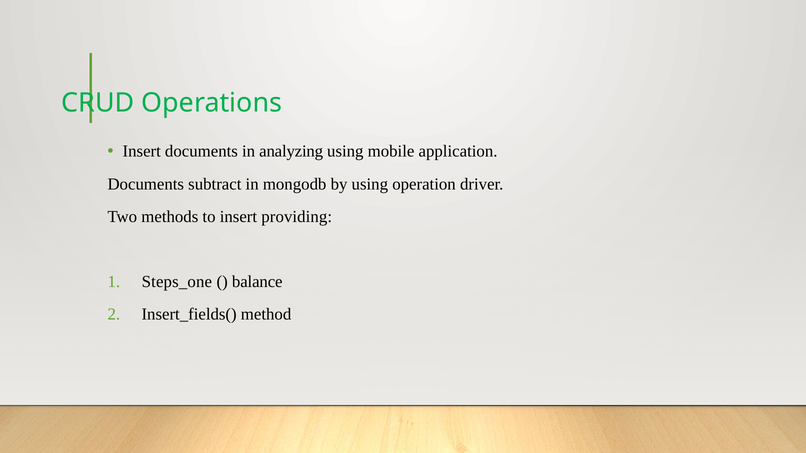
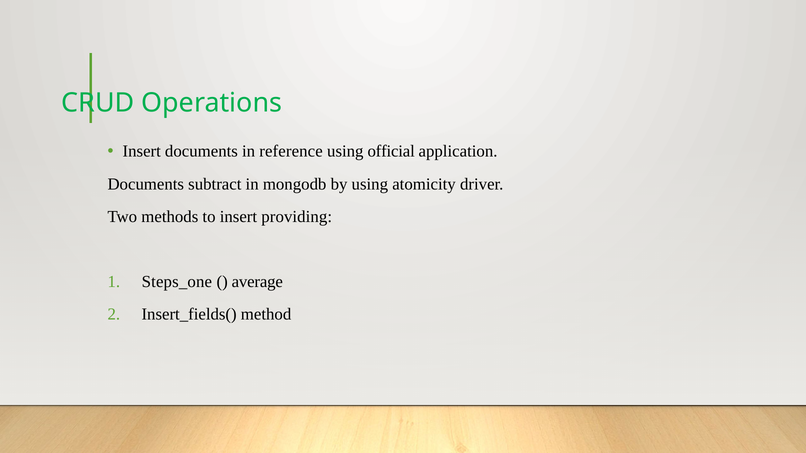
analyzing: analyzing -> reference
mobile: mobile -> official
operation: operation -> atomicity
balance: balance -> average
